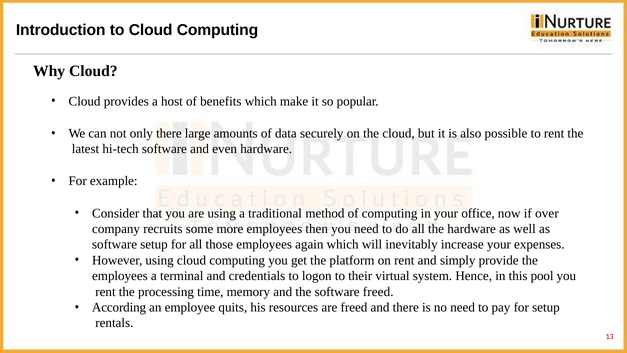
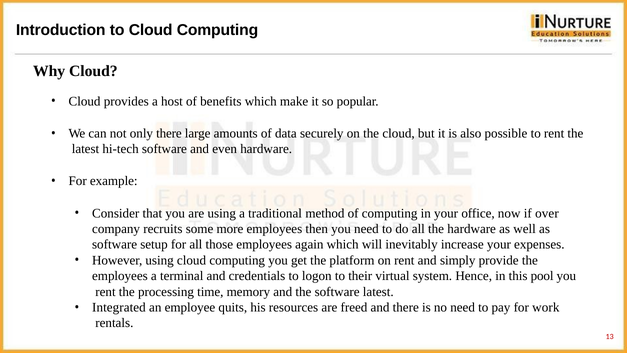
software freed: freed -> latest
According: According -> Integrated
for setup: setup -> work
